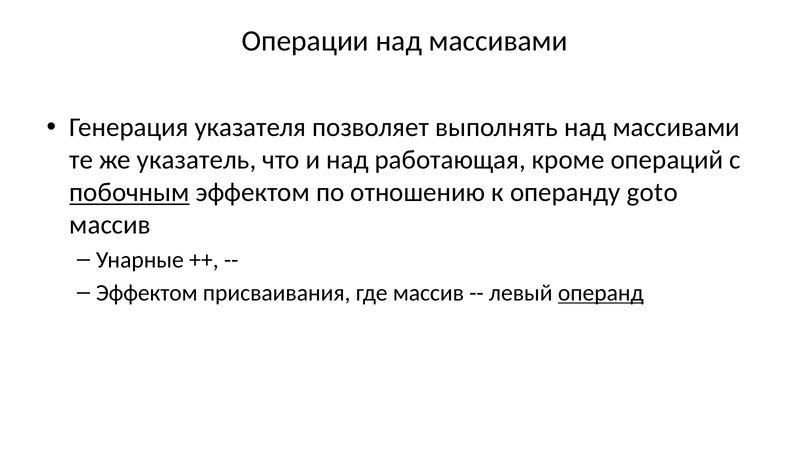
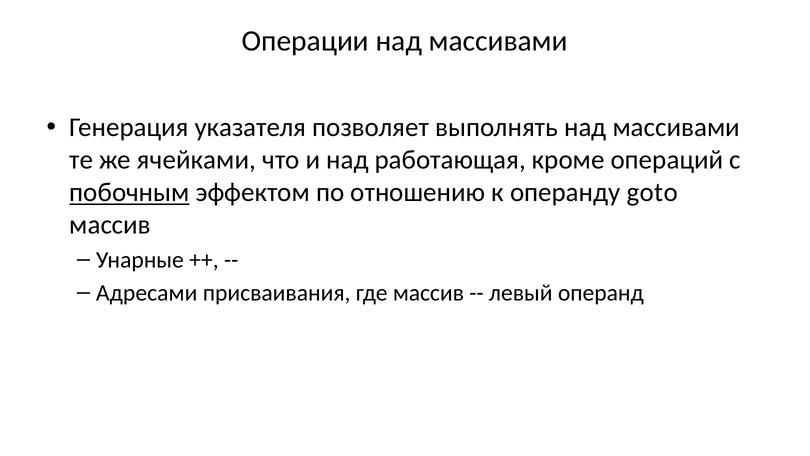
указатель: указатель -> ячейками
Эффектом at (147, 293): Эффектом -> Адресами
операнд underline: present -> none
